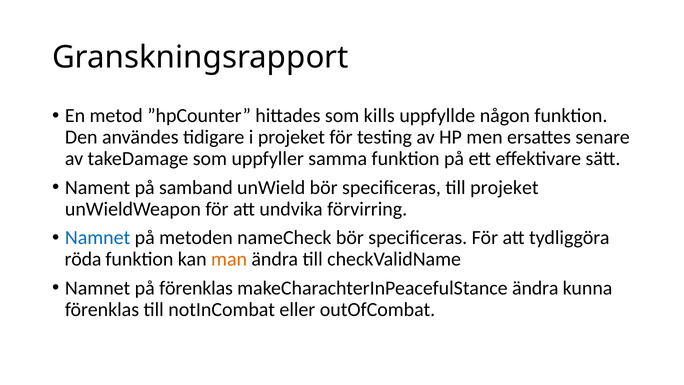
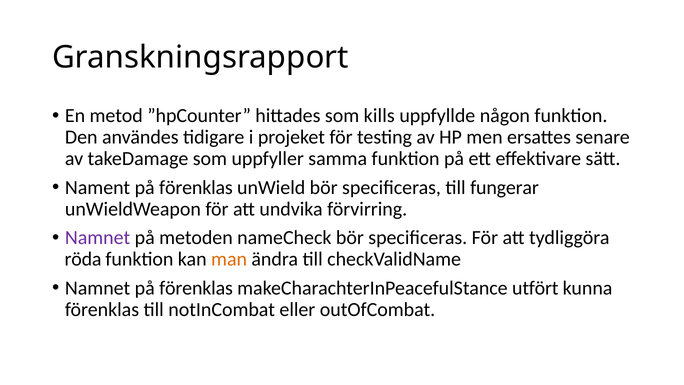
Nament på samband: samband -> förenklas
till projeket: projeket -> fungerar
Namnet at (98, 238) colour: blue -> purple
makeCharachterInPeacefulStance ändra: ändra -> utfört
